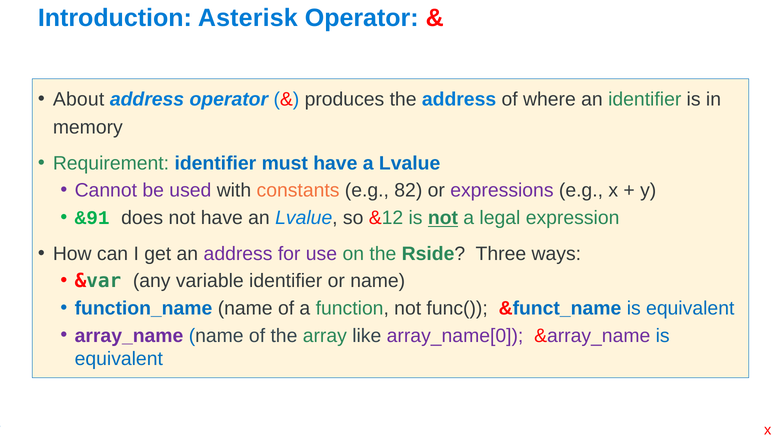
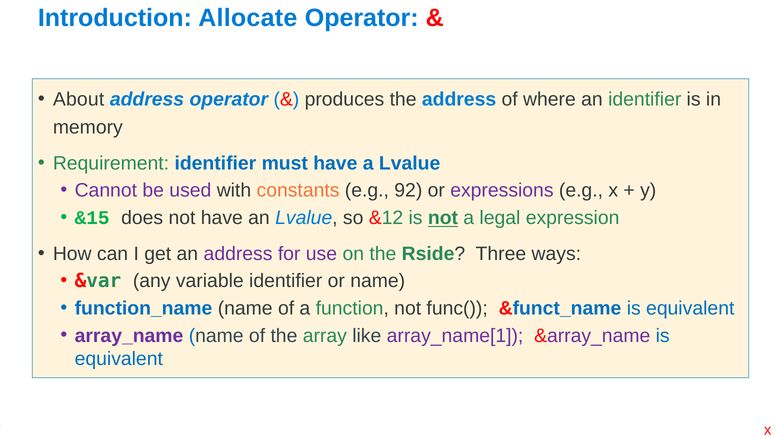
Asterisk: Asterisk -> Allocate
82: 82 -> 92
&91: &91 -> &15
array_name[0: array_name[0 -> array_name[1
